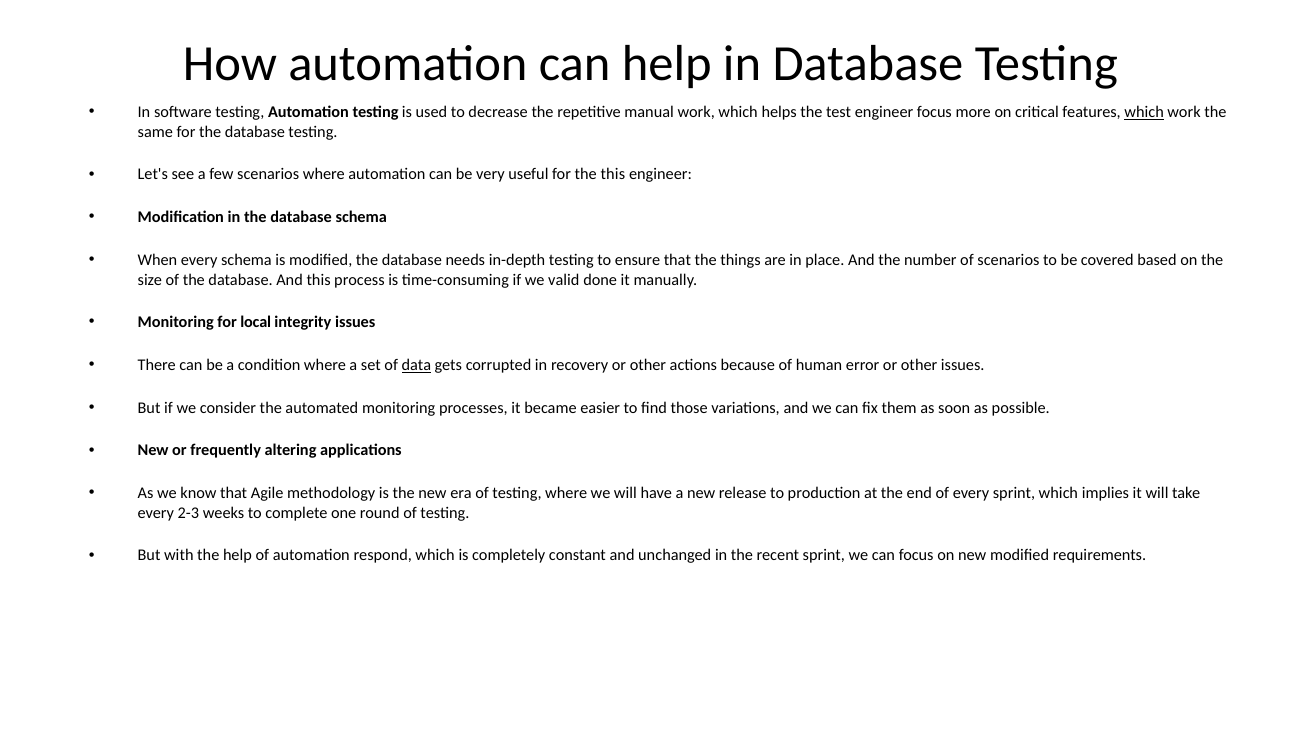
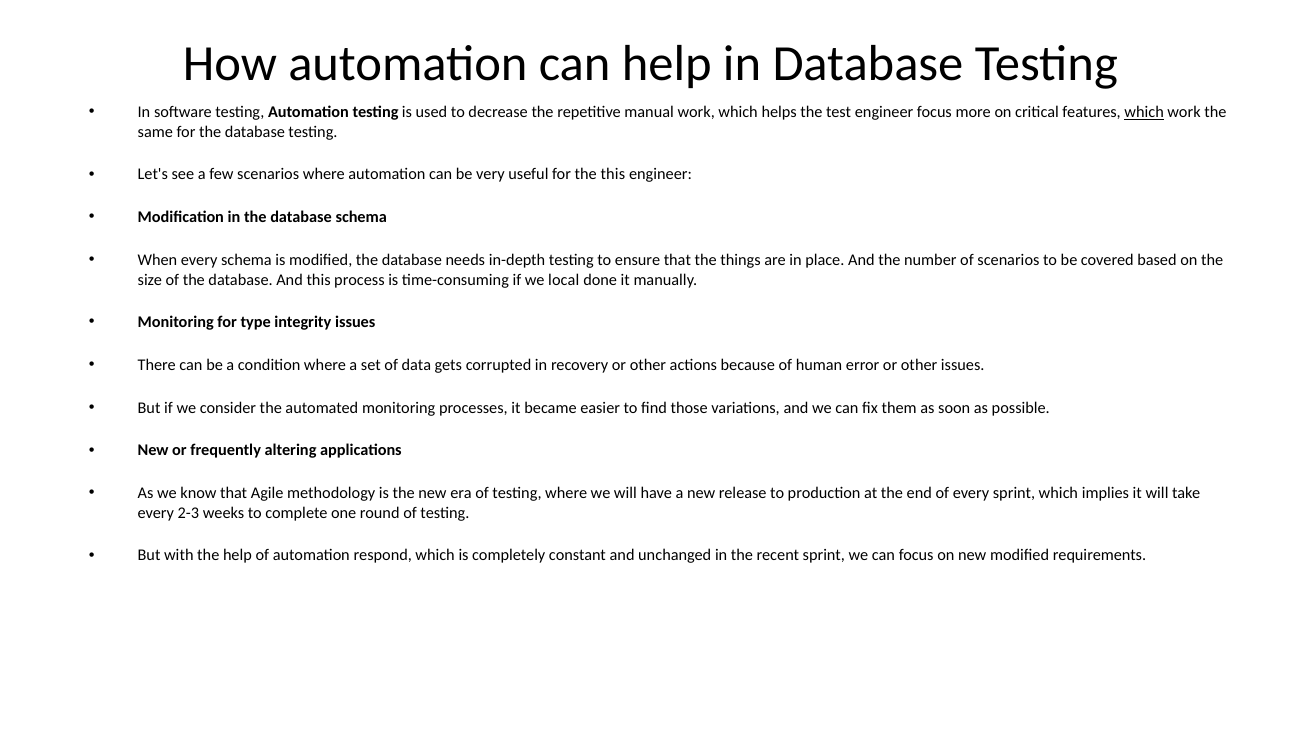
valid: valid -> local
local: local -> type
data underline: present -> none
